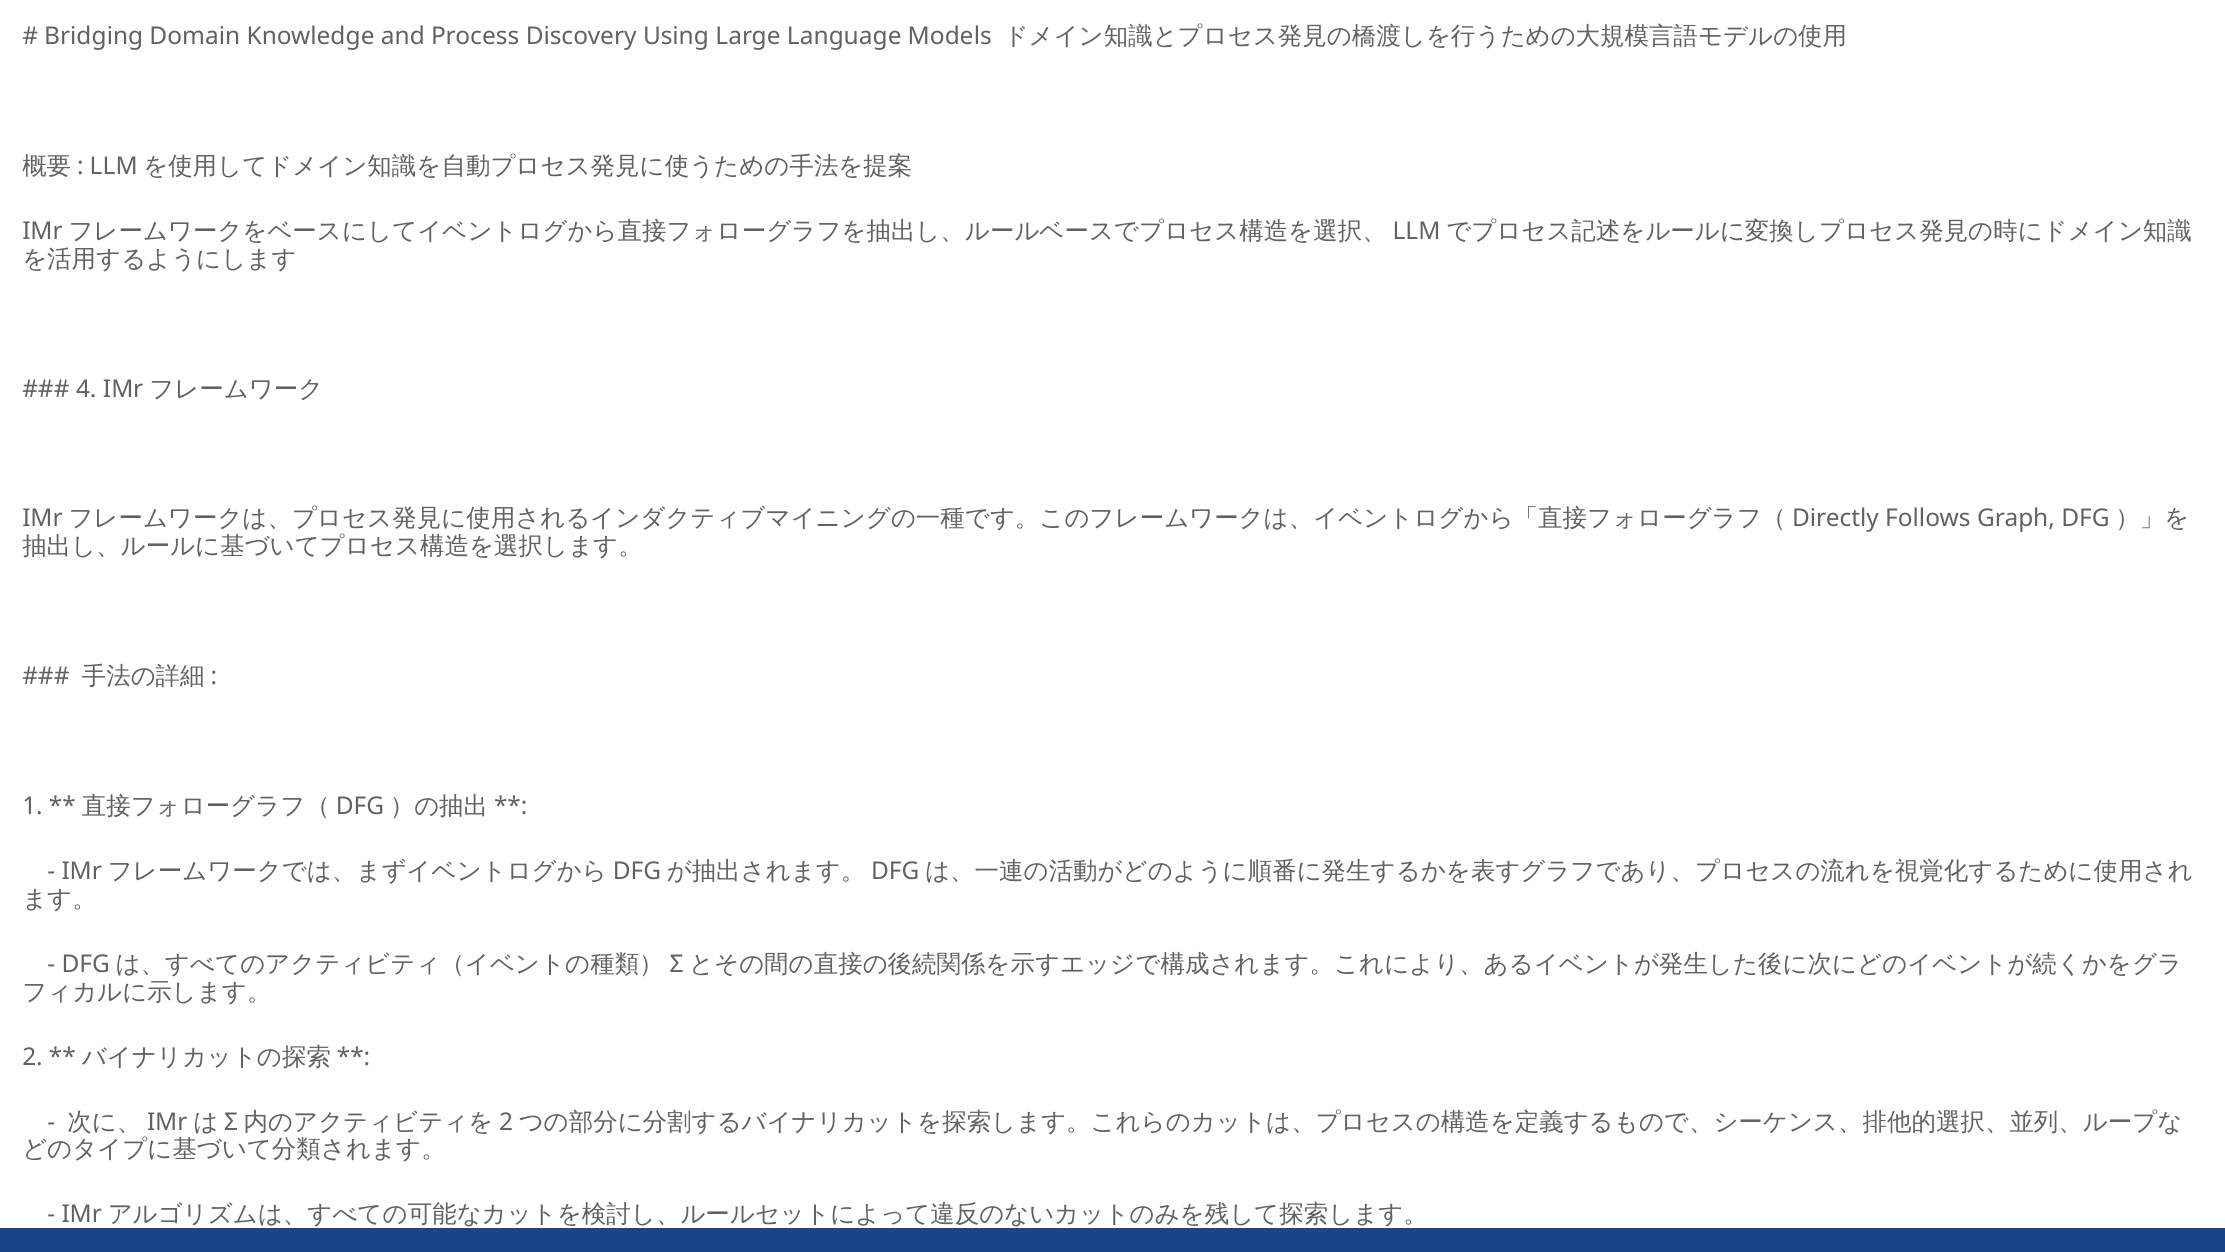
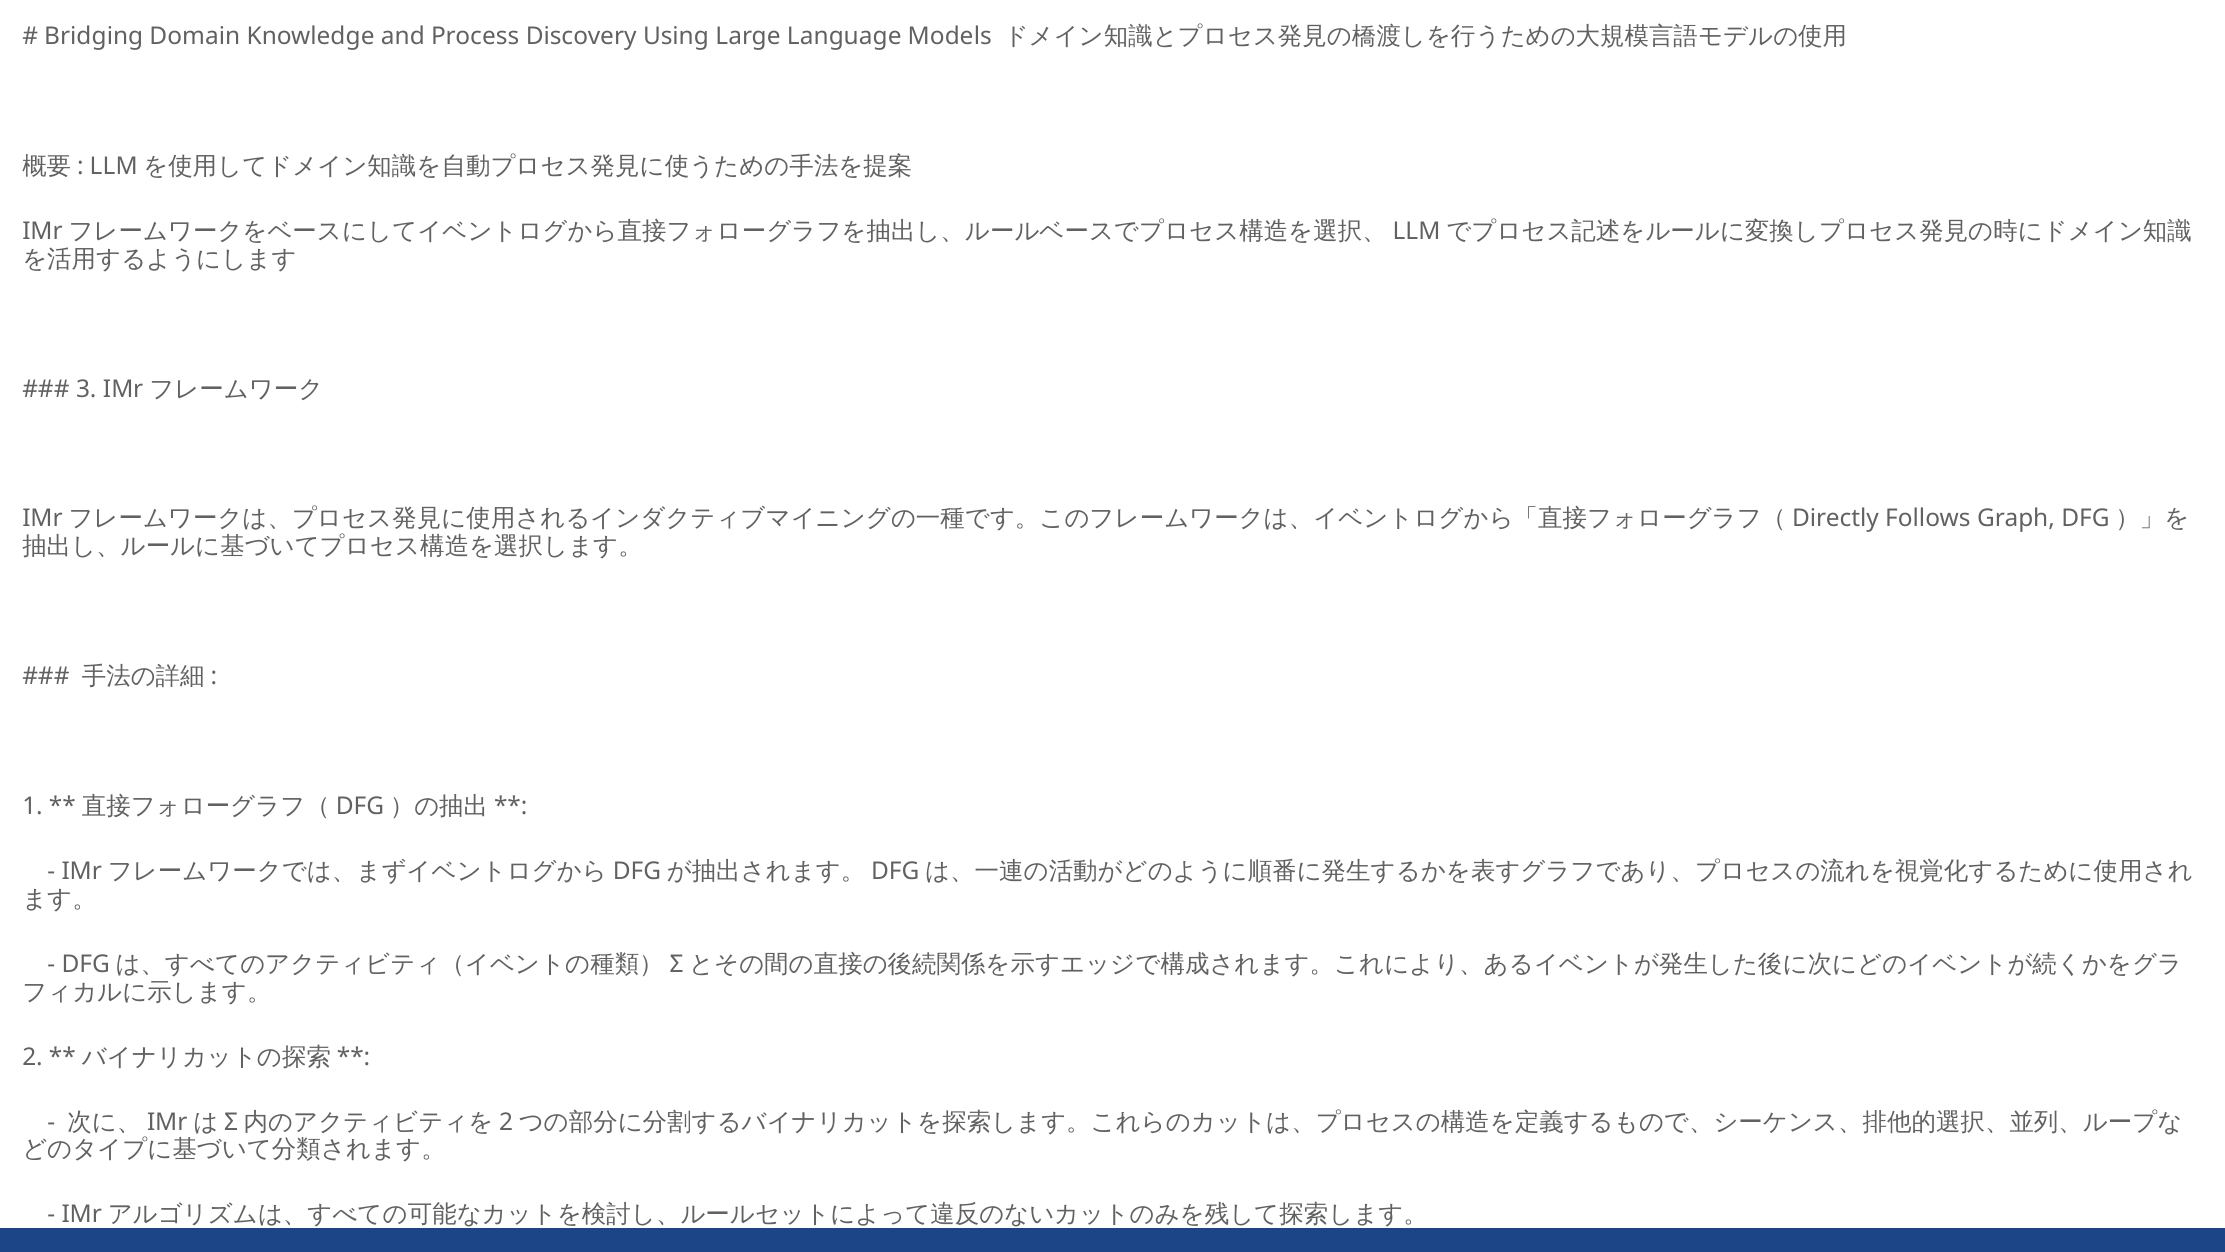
4 at (86, 389): 4 -> 3
